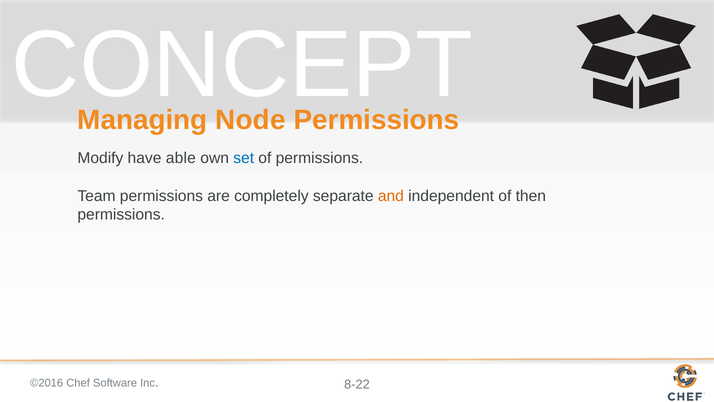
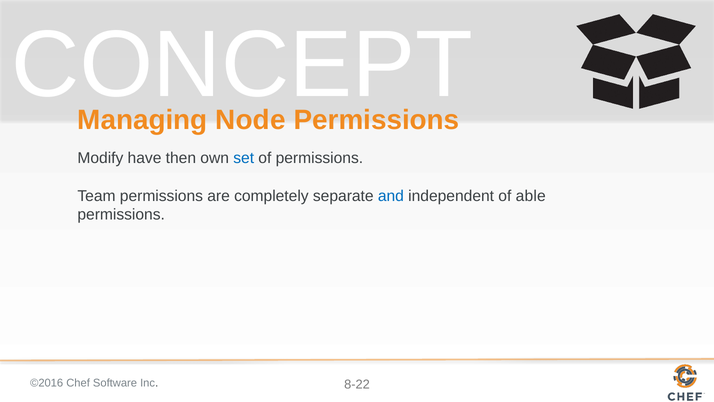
able: able -> then
and colour: orange -> blue
then: then -> able
